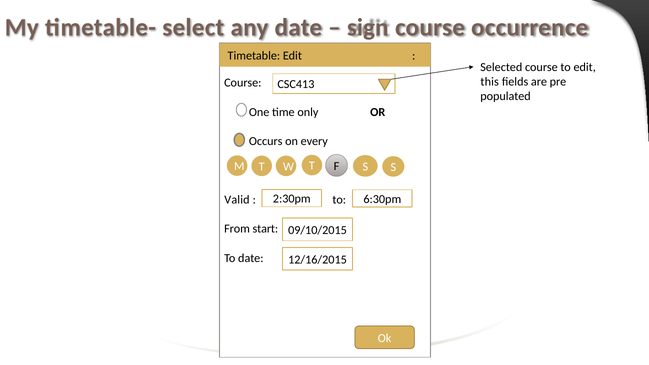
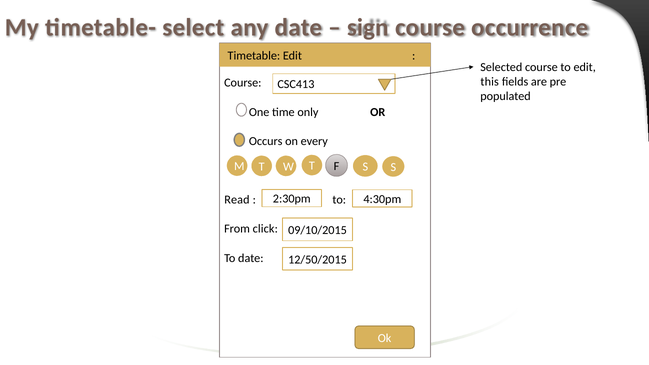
6:30pm: 6:30pm -> 4:30pm
Valid: Valid -> Read
start: start -> click
12/16/2015: 12/16/2015 -> 12/50/2015
